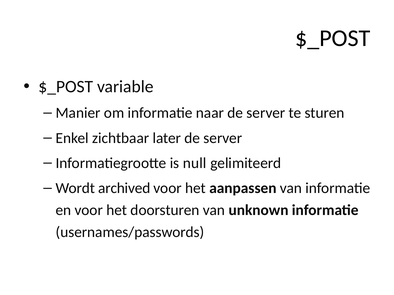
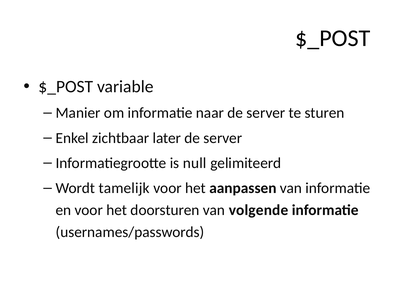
archived: archived -> tamelijk
unknown: unknown -> volgende
